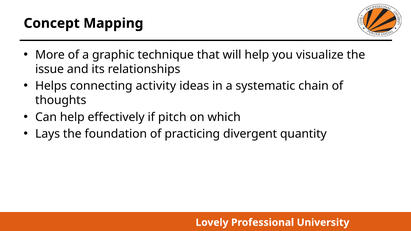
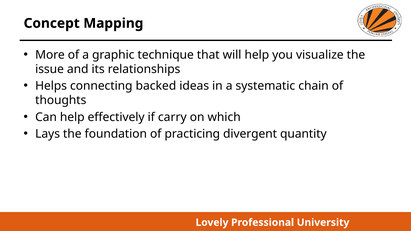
activity: activity -> backed
pitch: pitch -> carry
